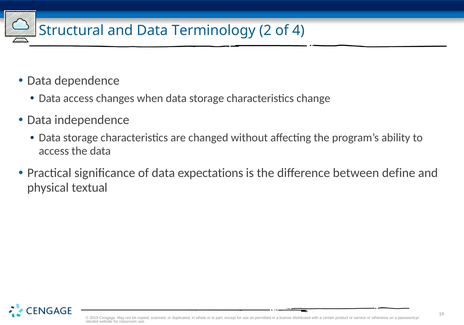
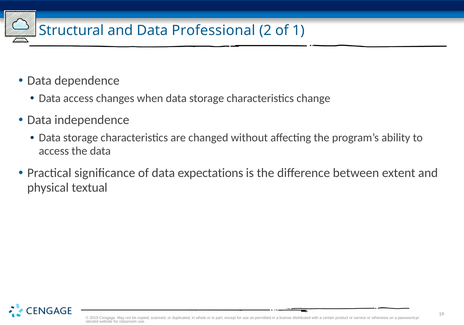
Terminology: Terminology -> Professional
4: 4 -> 1
define: define -> extent
